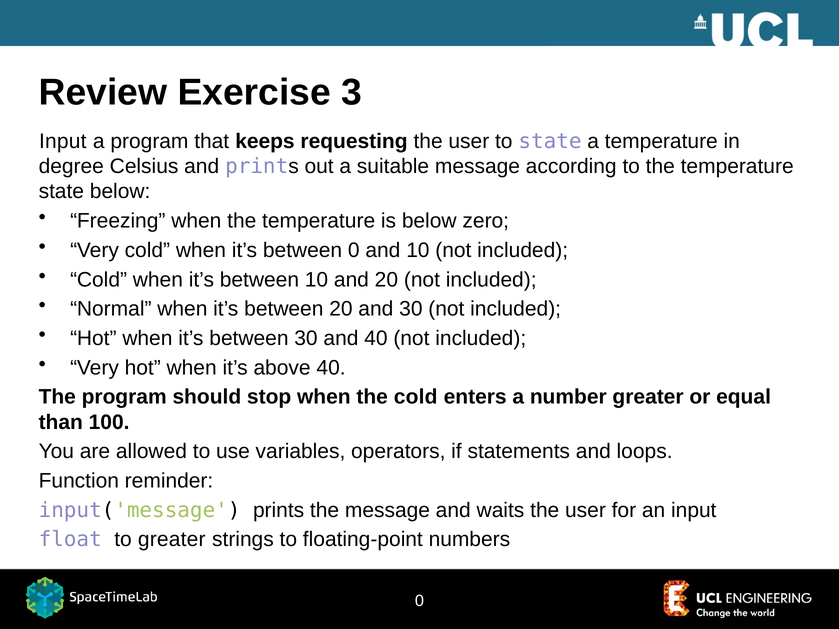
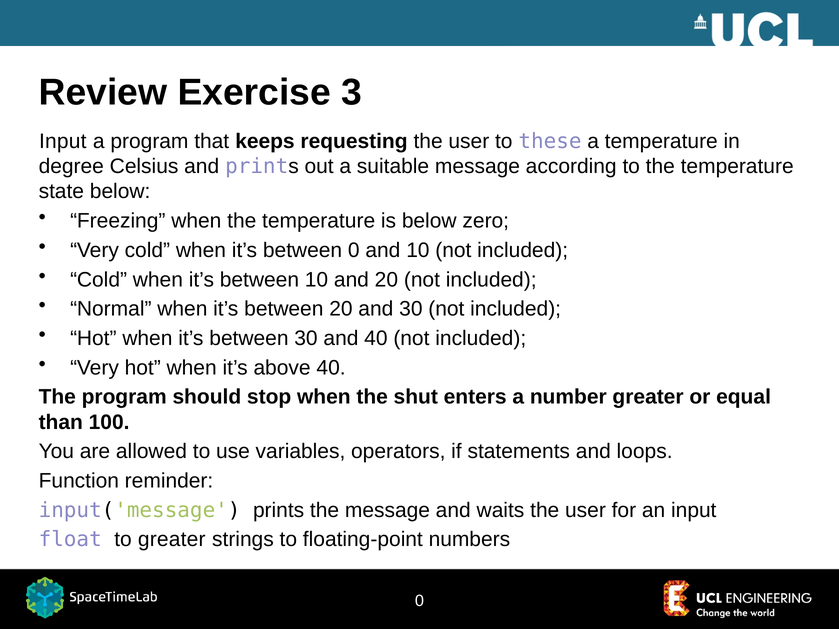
to state: state -> these
the cold: cold -> shut
